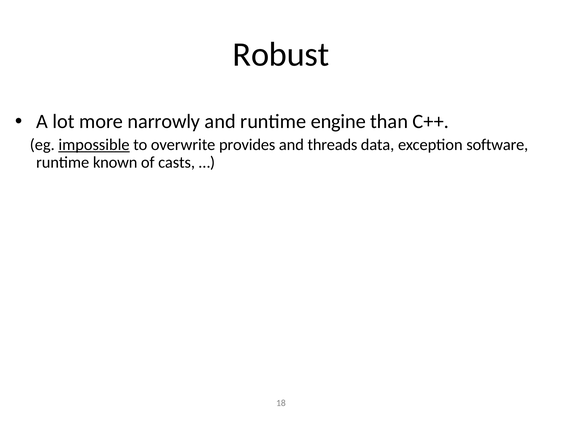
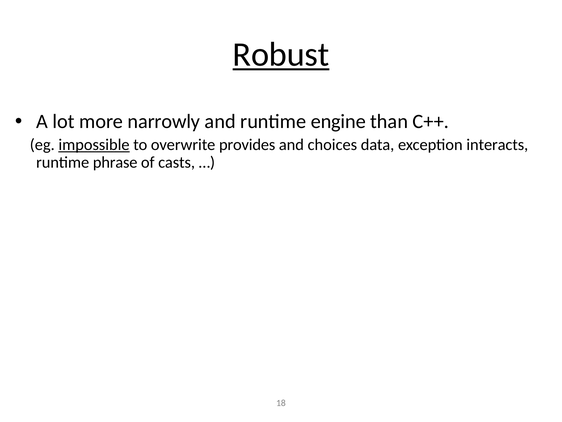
Robust underline: none -> present
threads: threads -> choices
software: software -> interacts
known: known -> phrase
